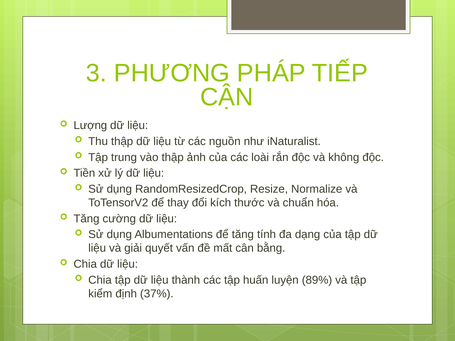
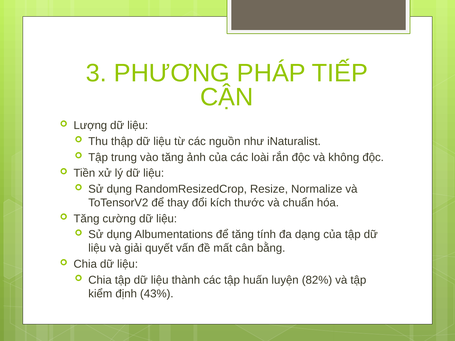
vào thập: thập -> tăng
89%: 89% -> 82%
37%: 37% -> 43%
